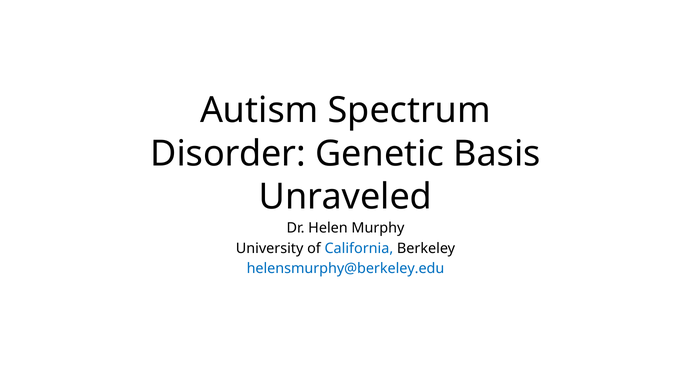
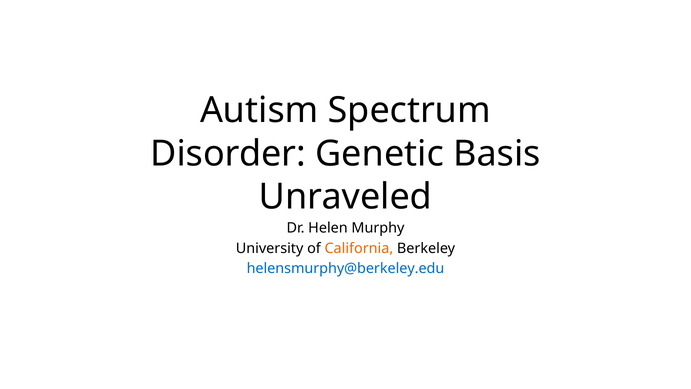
California colour: blue -> orange
